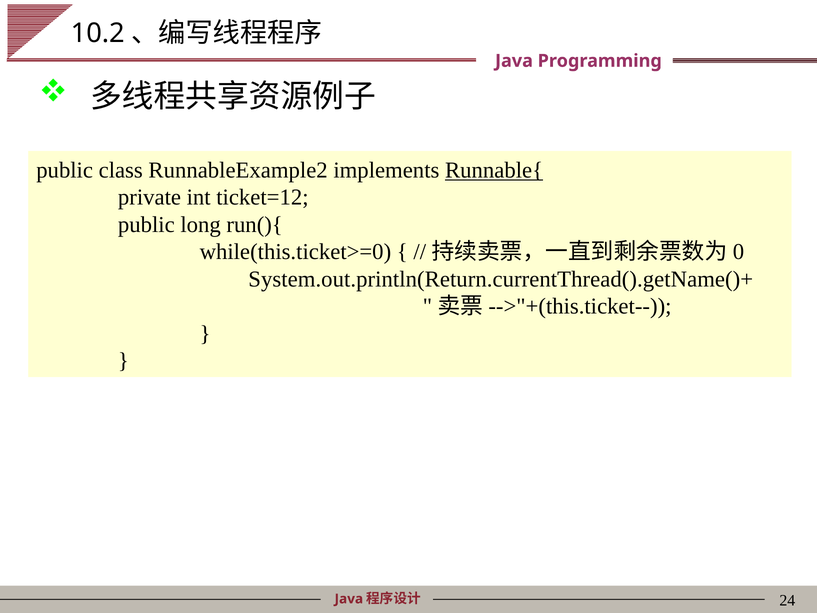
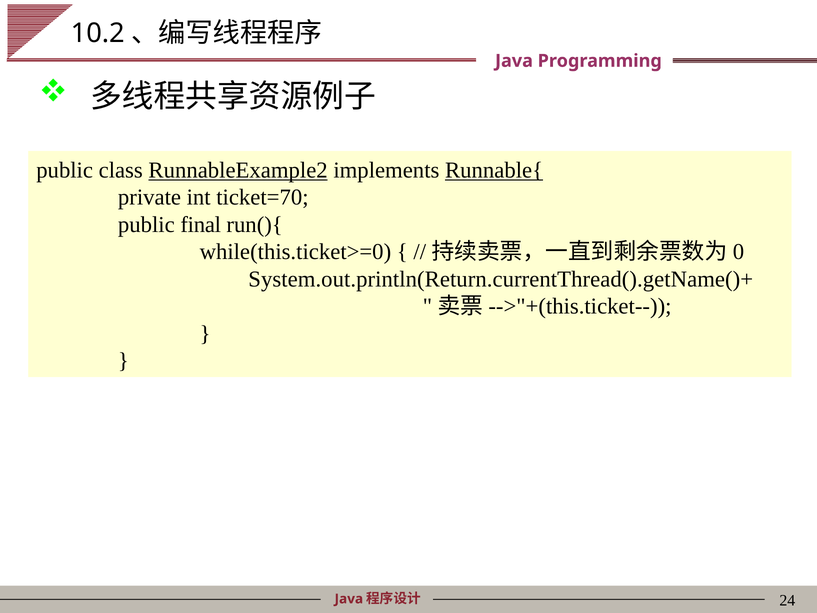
RunnableExample2 underline: none -> present
ticket=12: ticket=12 -> ticket=70
long: long -> final
